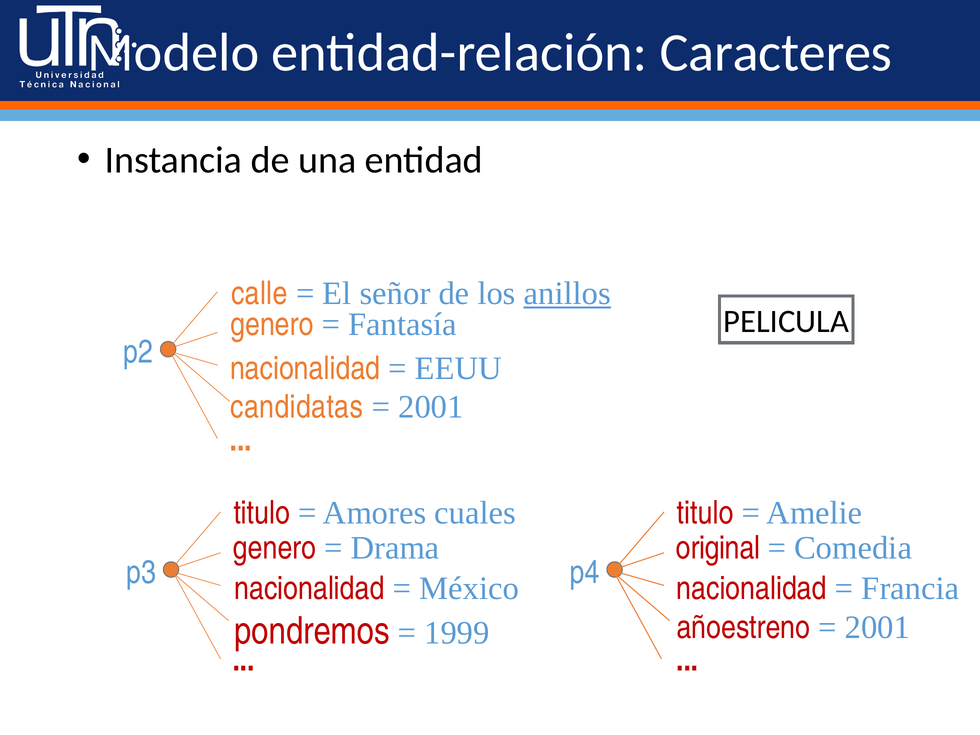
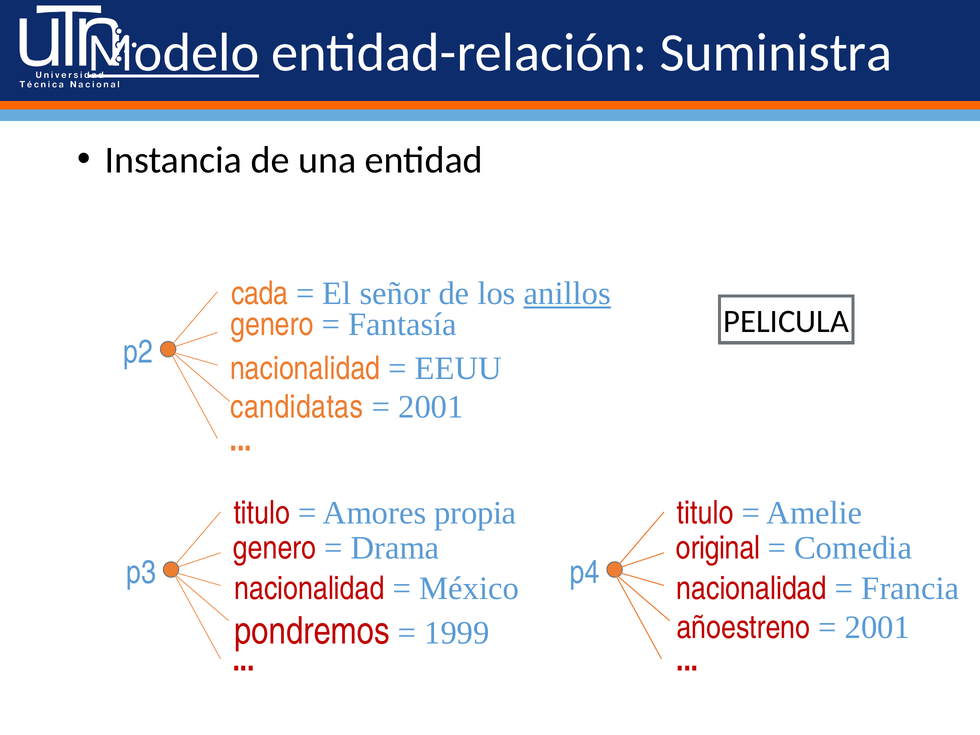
Modelo underline: none -> present
Caracteres: Caracteres -> Suministra
calle: calle -> cada
cuales: cuales -> propia
